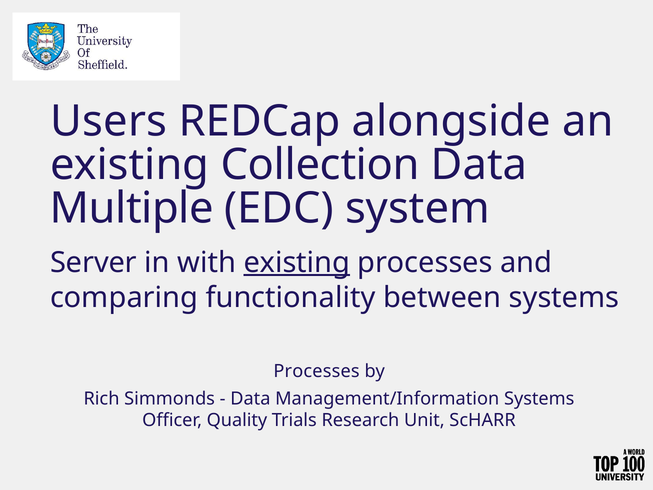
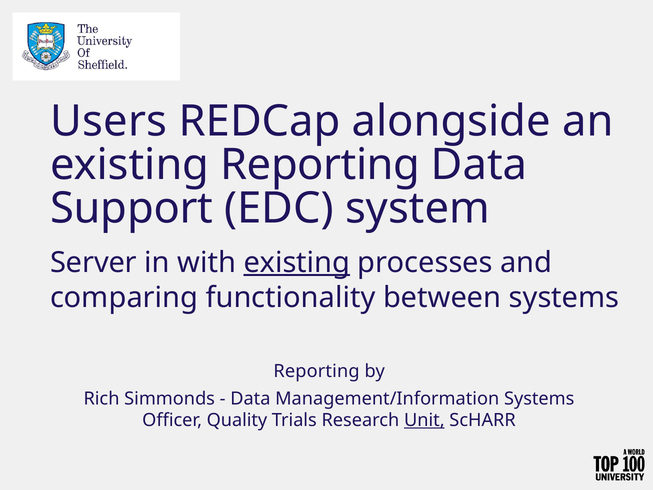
existing Collection: Collection -> Reporting
Multiple: Multiple -> Support
Processes at (317, 371): Processes -> Reporting
Unit underline: none -> present
